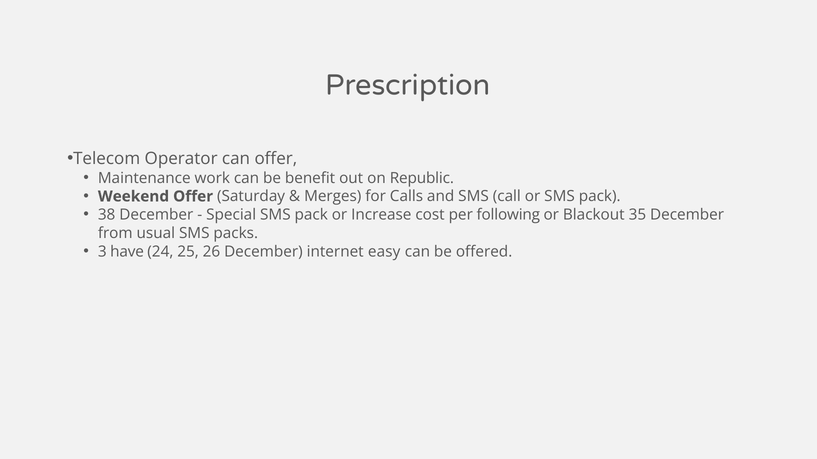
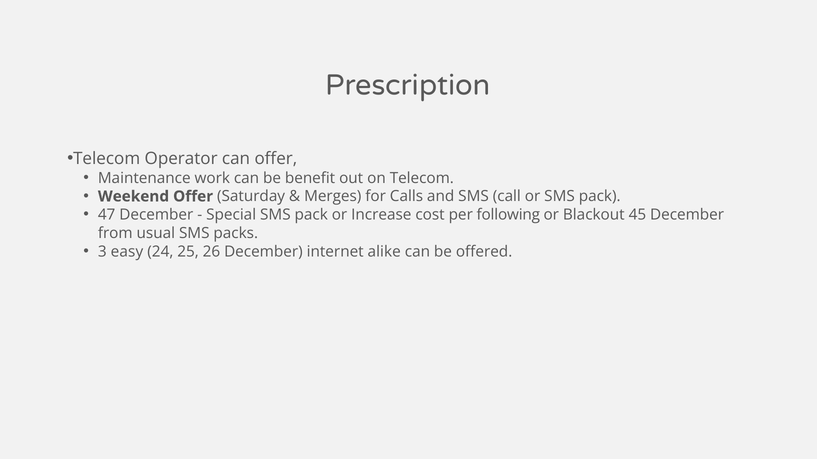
on Republic: Republic -> Telecom
38: 38 -> 47
35: 35 -> 45
have: have -> easy
easy: easy -> alike
